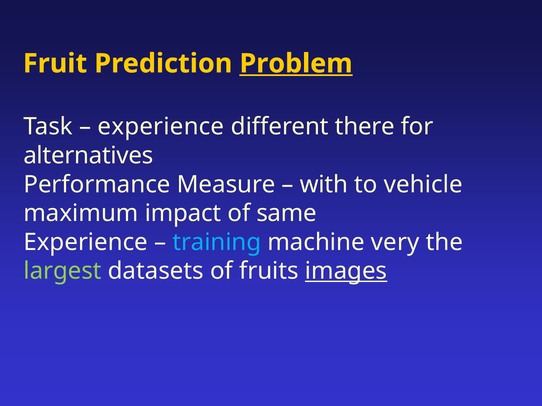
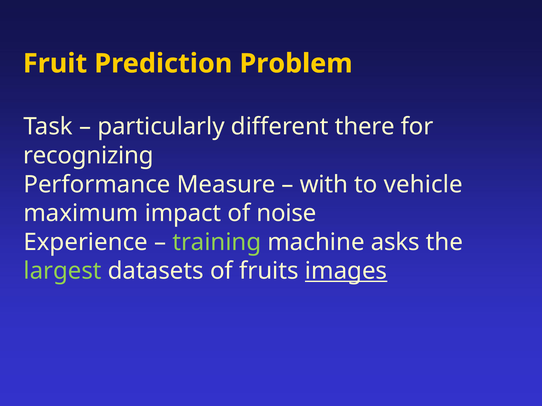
Problem underline: present -> none
experience at (161, 127): experience -> particularly
alternatives: alternatives -> recognizing
same: same -> noise
training colour: light blue -> light green
very: very -> asks
